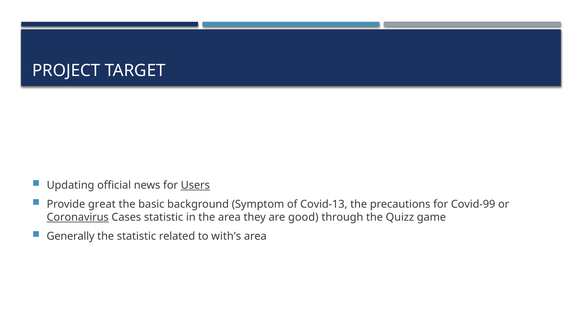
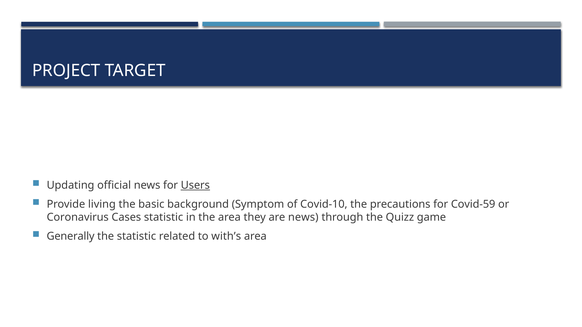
great: great -> living
Covid-13: Covid-13 -> Covid-10
Covid-99: Covid-99 -> Covid-59
Coronavirus underline: present -> none
are good: good -> news
